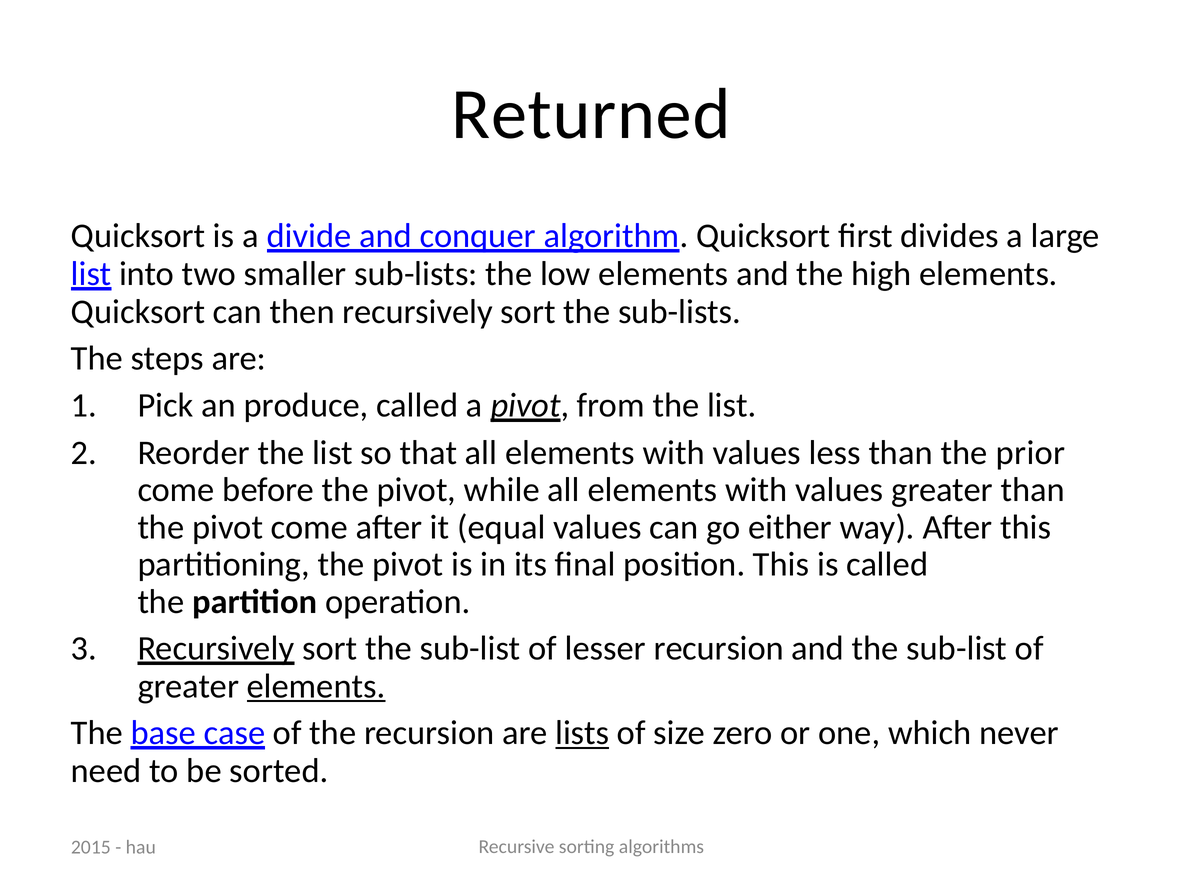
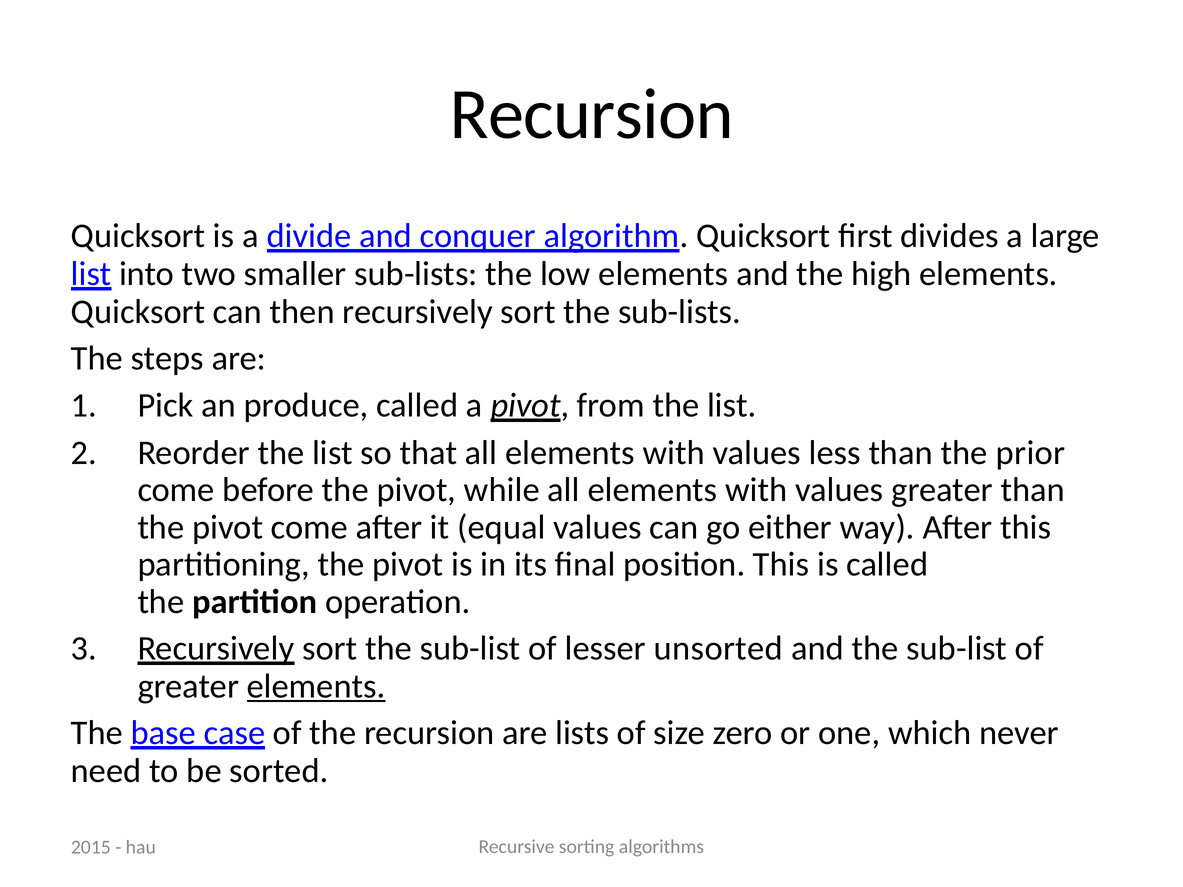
Returned at (591, 115): Returned -> Recursion
lesser recursion: recursion -> unsorted
lists underline: present -> none
